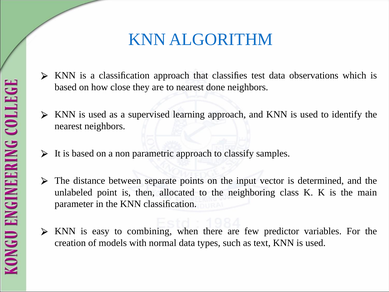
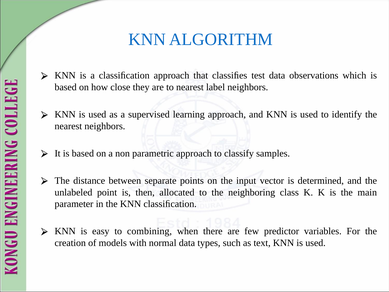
done: done -> label
